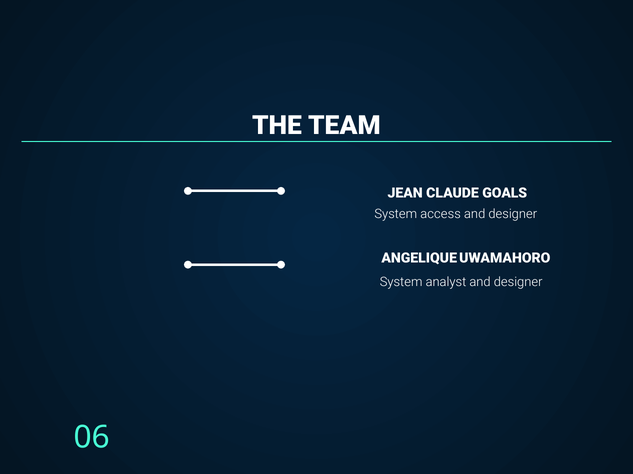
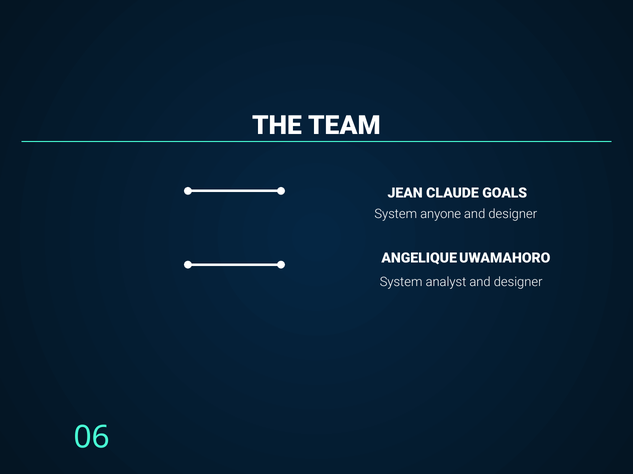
access: access -> anyone
